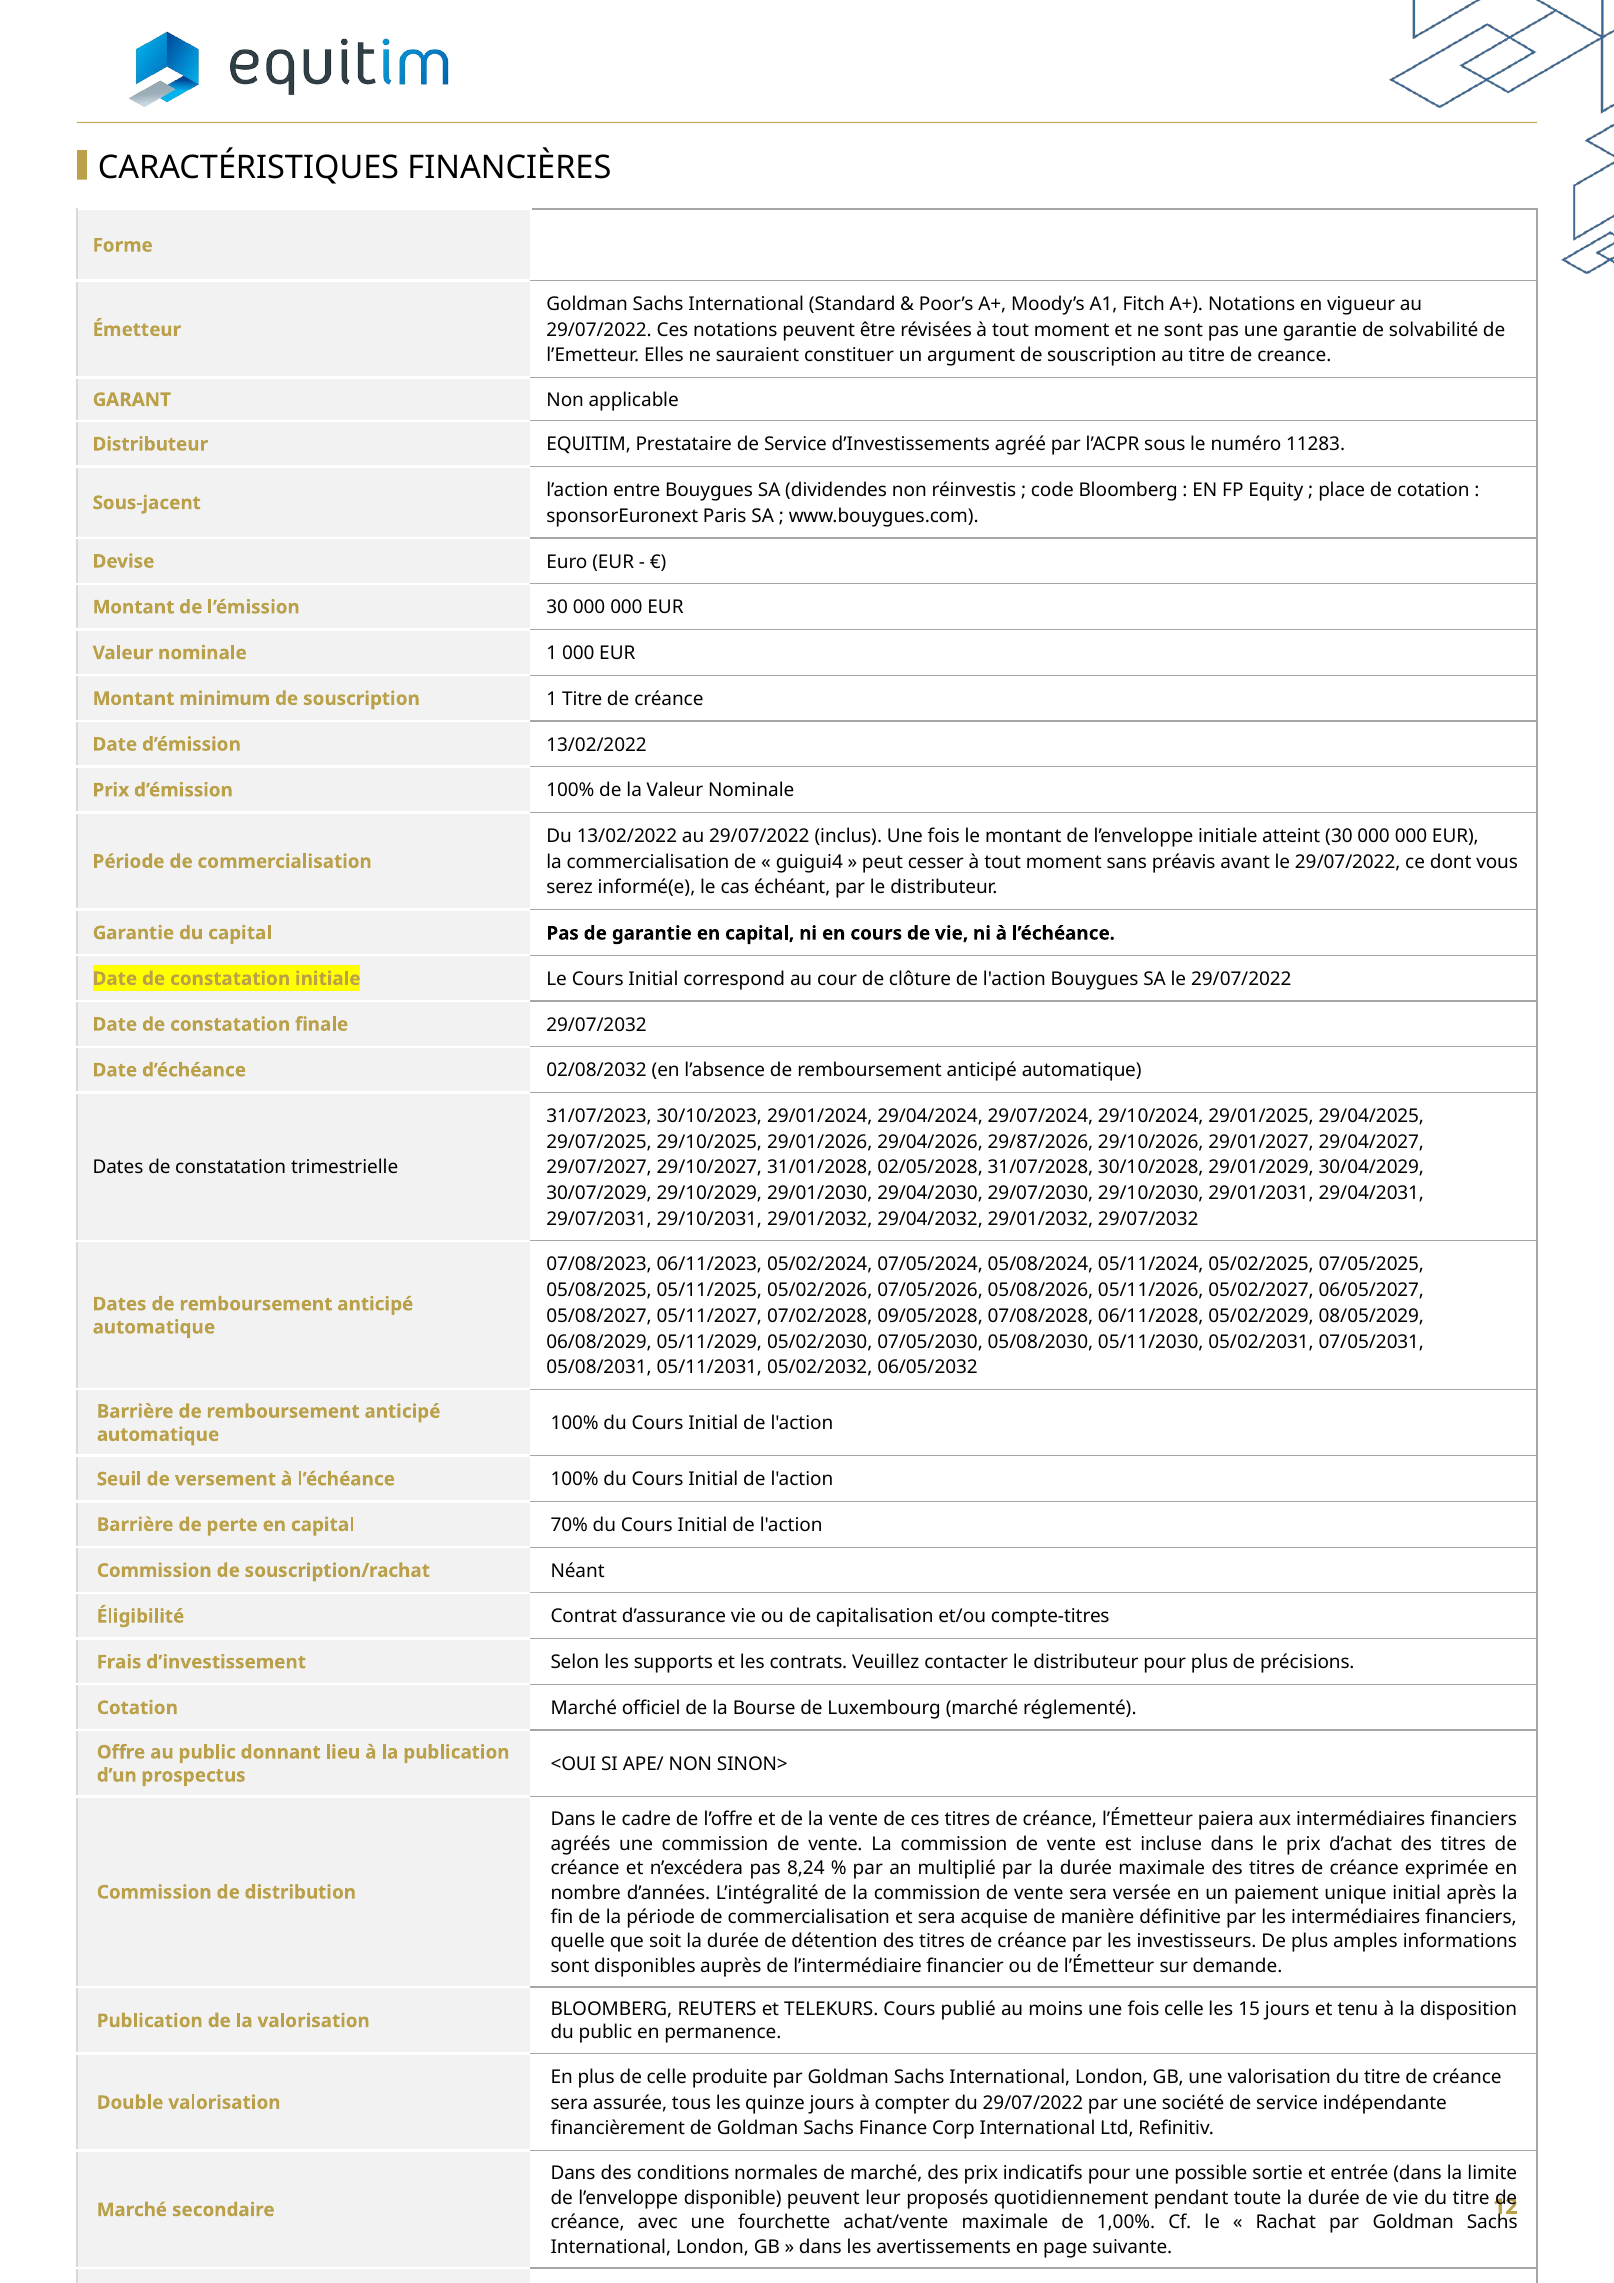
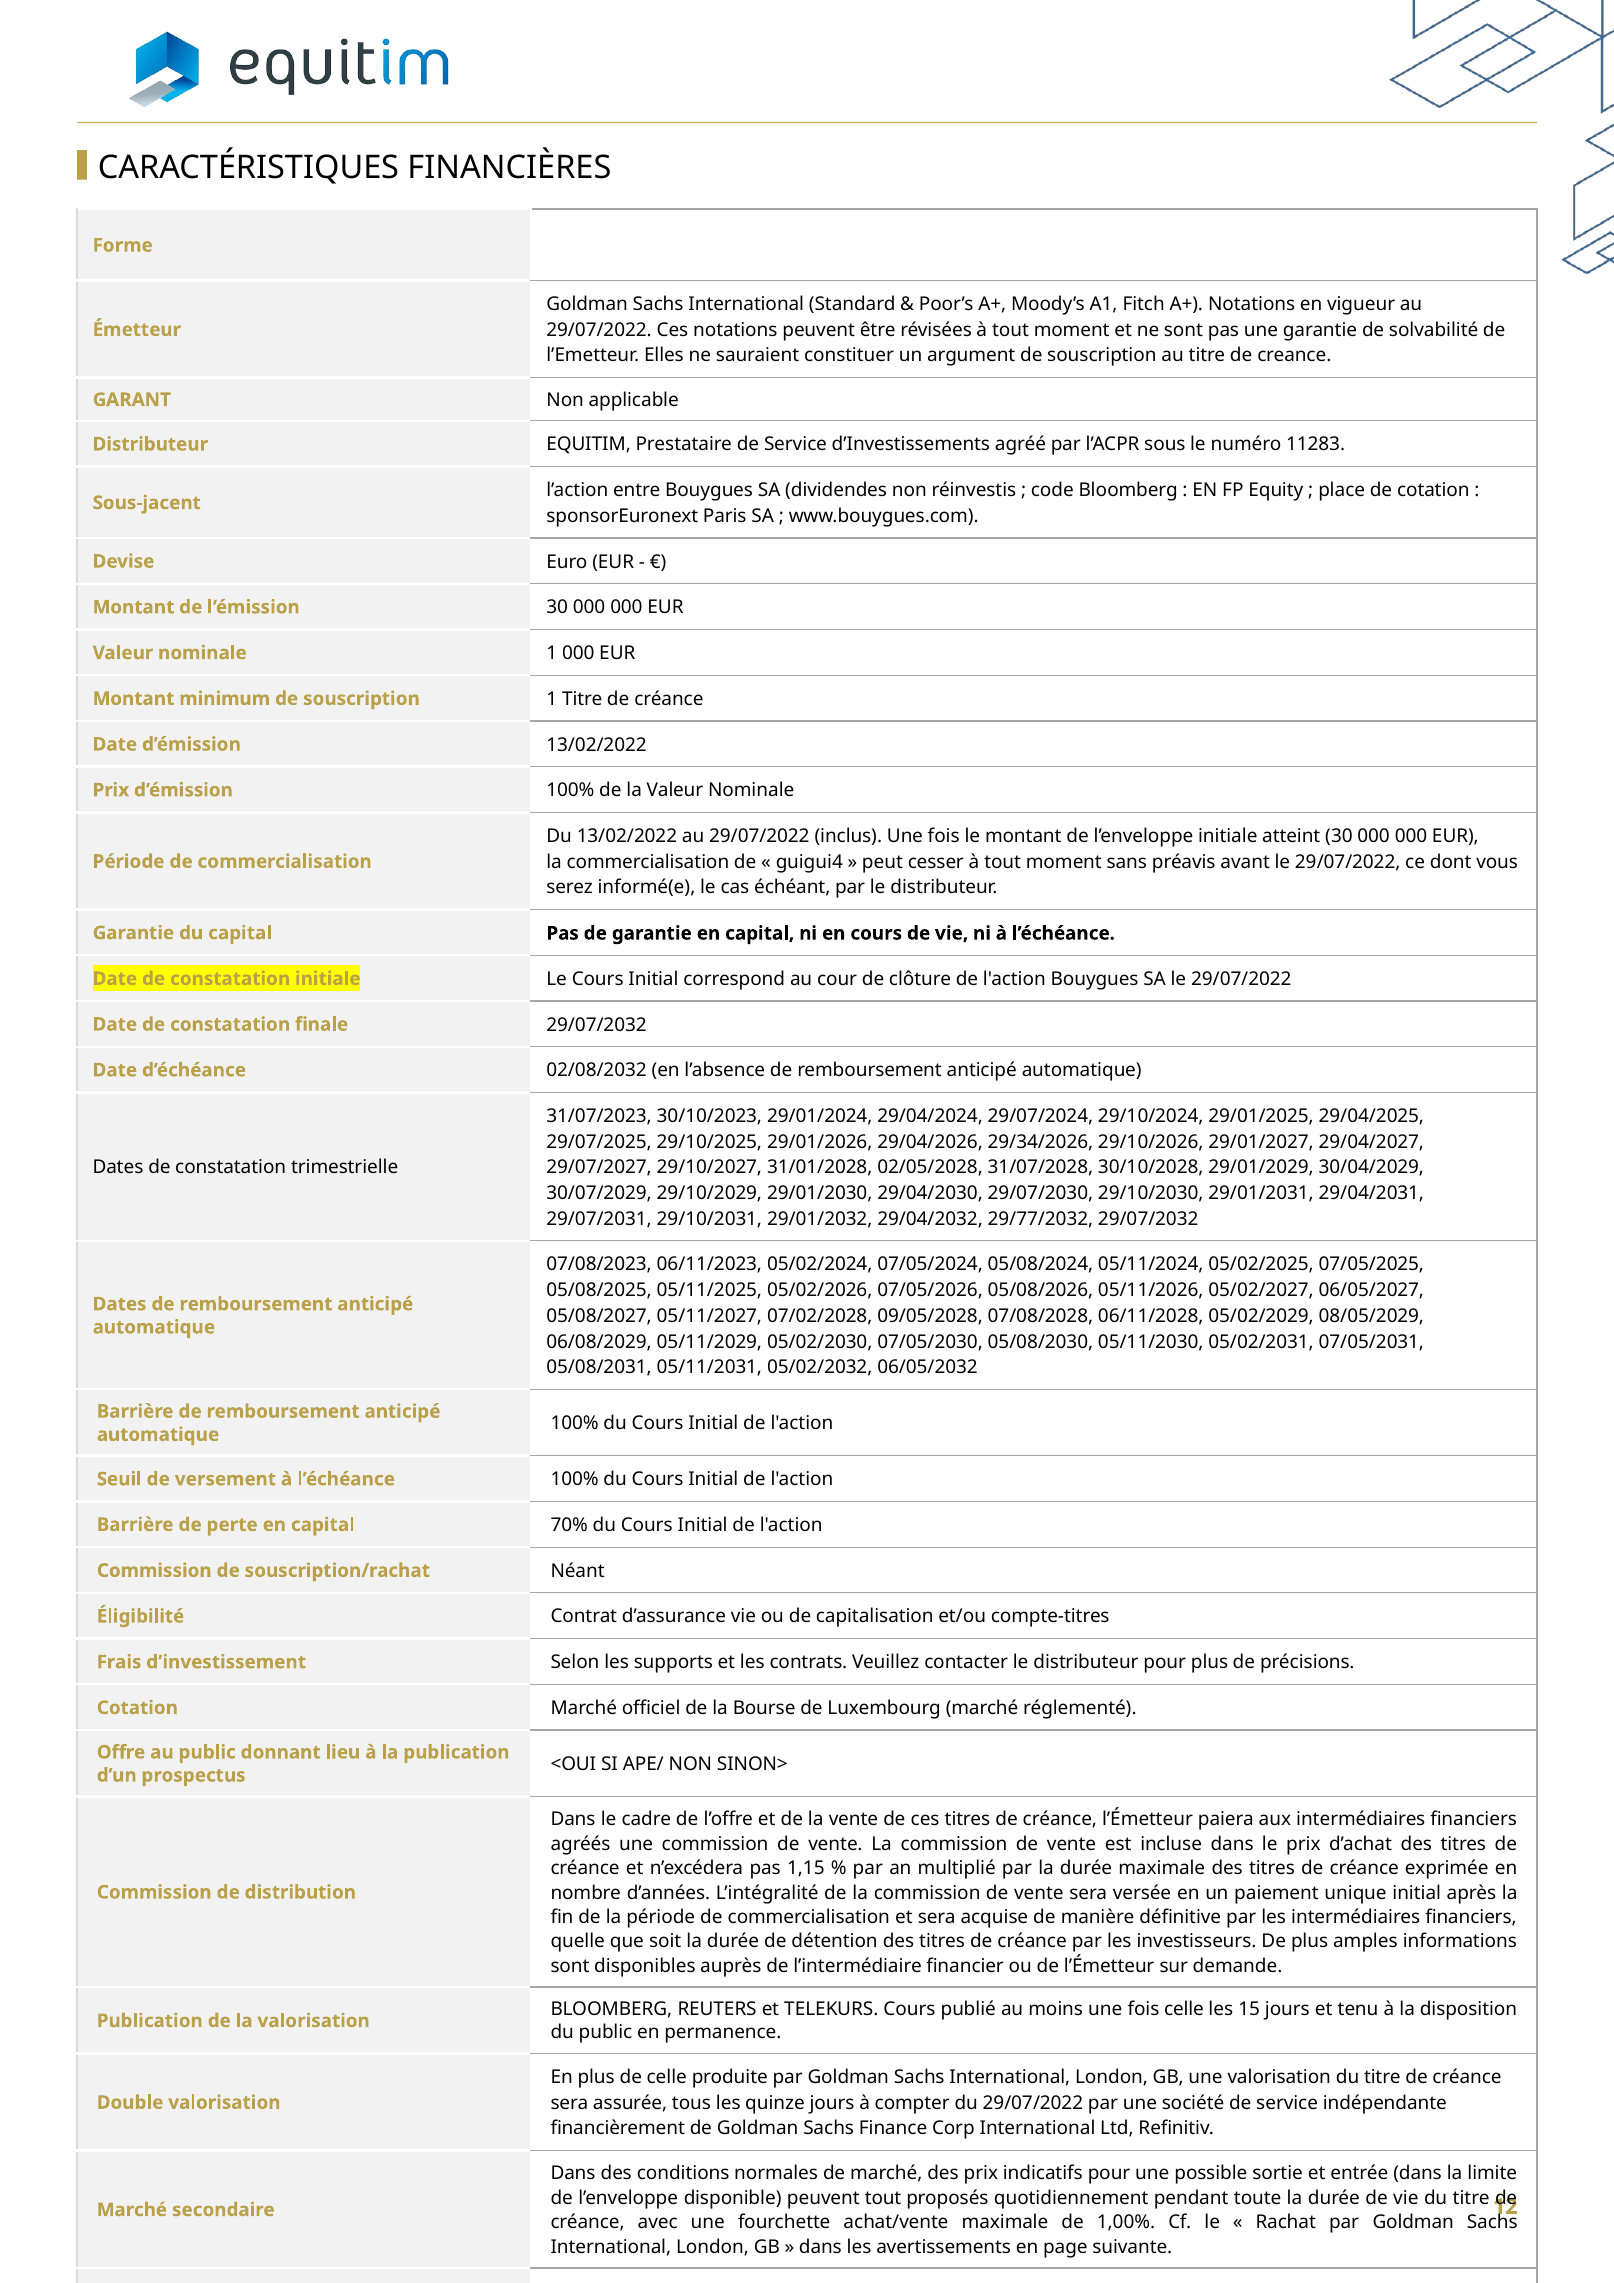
29/87/2026: 29/87/2026 -> 29/34/2026
29/04/2032 29/01/2032: 29/01/2032 -> 29/77/2032
8,24: 8,24 -> 1,15
peuvent leur: leur -> tout
